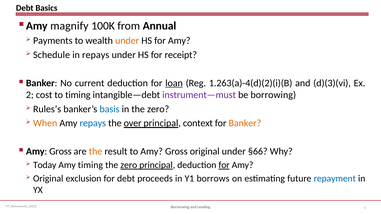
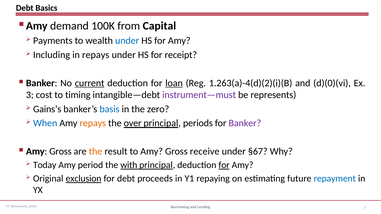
magnify: magnify -> demand
Annual: Annual -> Capital
under at (127, 41) colour: orange -> blue
Schedule: Schedule -> Including
current underline: none -> present
d)(3)(vi: d)(3)(vi -> d)(0)(vi
2: 2 -> 3
borrowing: borrowing -> represents
Rules’s: Rules’s -> Gains’s
When colour: orange -> blue
repays at (93, 123) colour: blue -> orange
context: context -> periods
Banker at (245, 123) colour: orange -> purple
Gross original: original -> receive
§66: §66 -> §67
Amy timing: timing -> period
zero at (129, 165): zero -> with
exclusion underline: none -> present
borrows: borrows -> repaying
